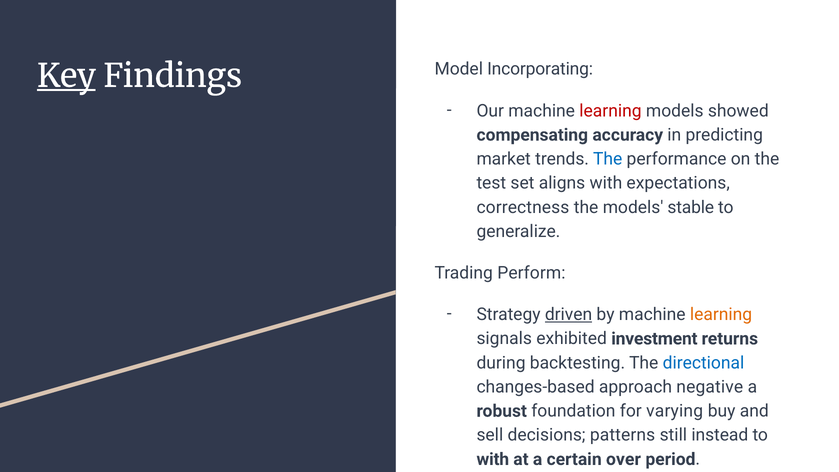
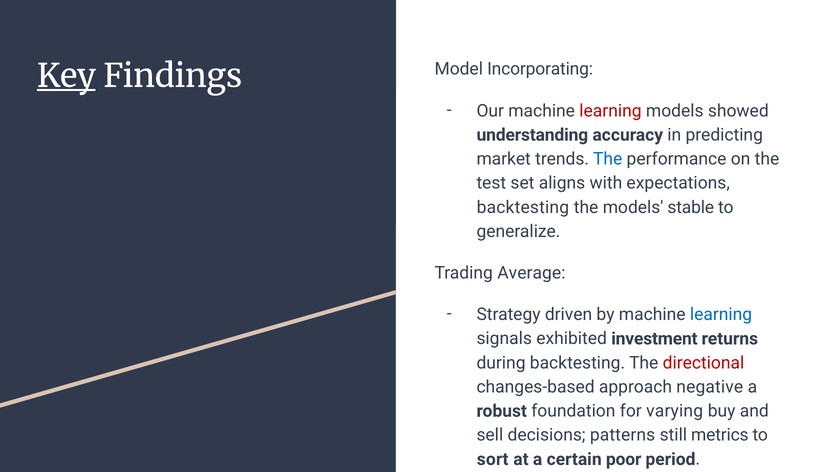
compensating: compensating -> understanding
correctness at (523, 207): correctness -> backtesting
Perform: Perform -> Average
driven underline: present -> none
learning at (721, 315) colour: orange -> blue
directional colour: blue -> red
instead: instead -> metrics
with at (493, 459): with -> sort
over: over -> poor
